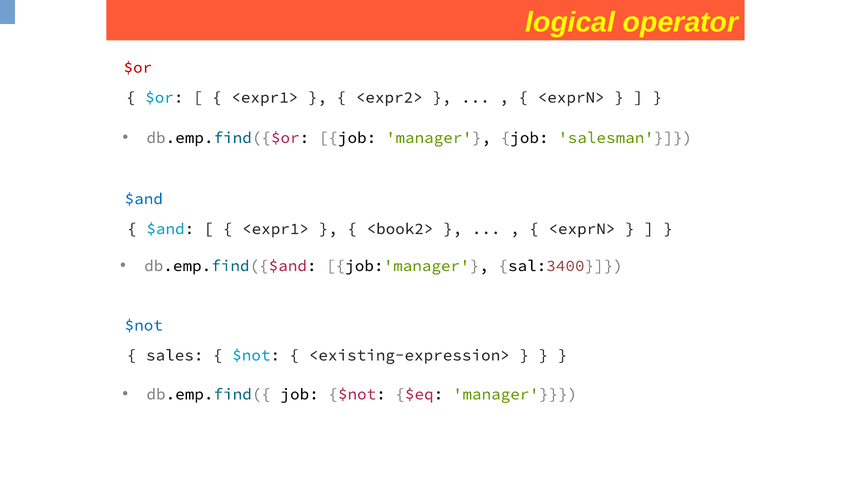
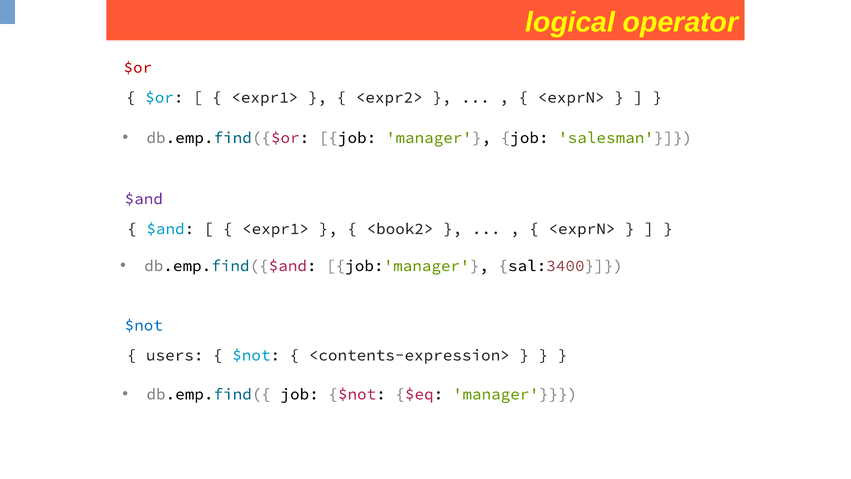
$and at (144, 199) colour: blue -> purple
sales: sales -> users
<existing-expression>: <existing-expression> -> <contents-expression>
